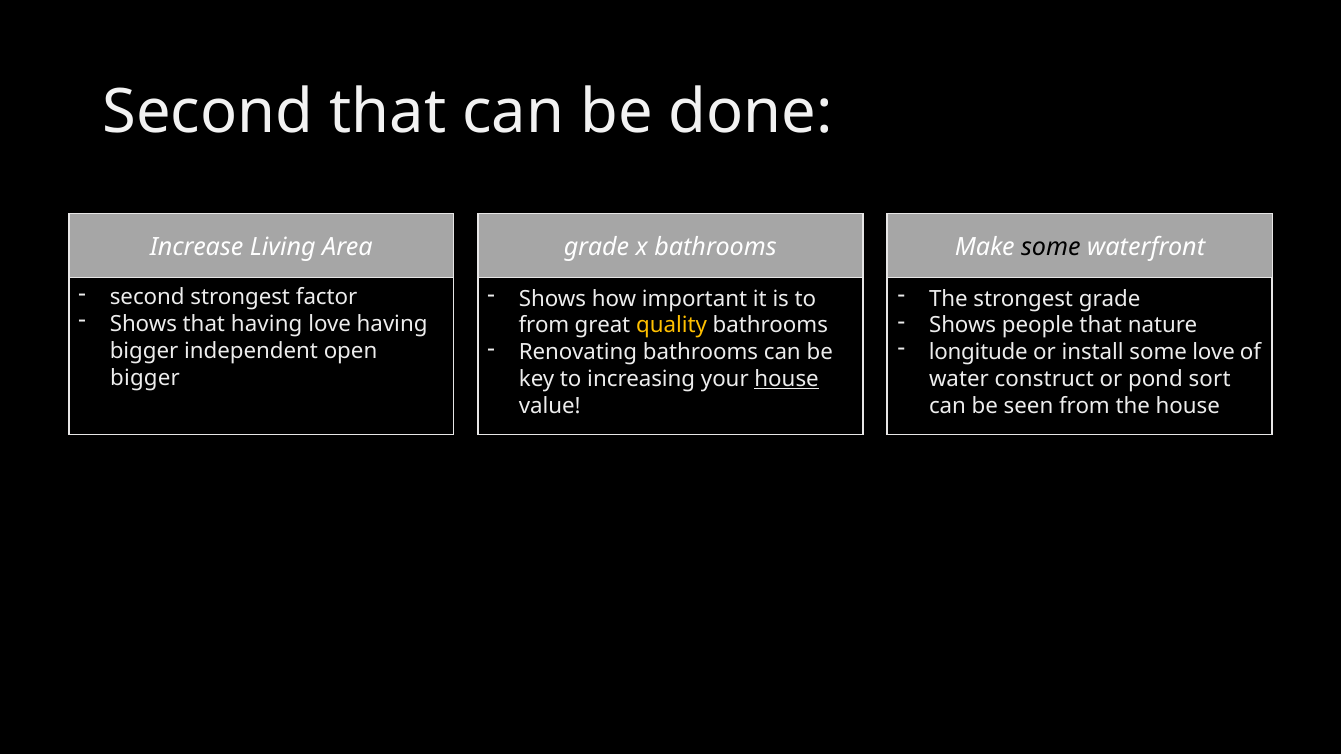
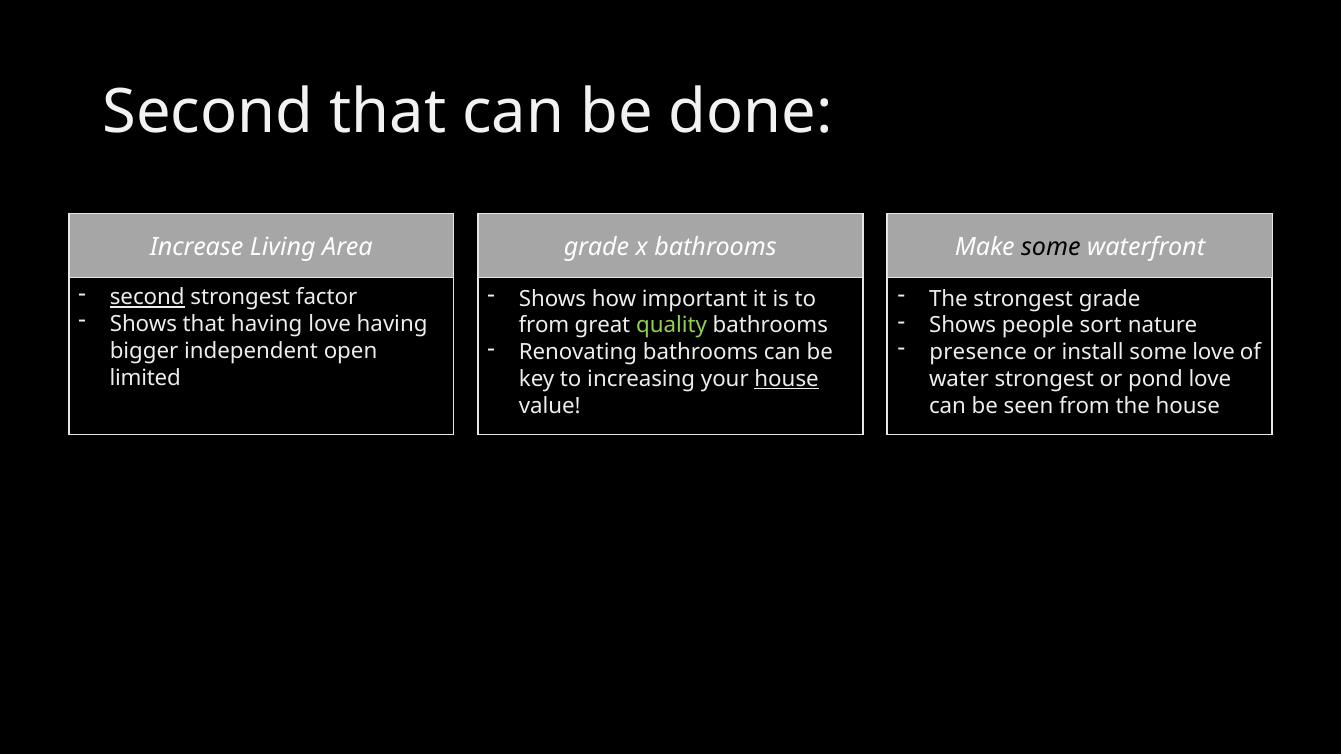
second at (147, 298) underline: none -> present
people that: that -> sort
quality colour: yellow -> light green
longitude: longitude -> presence
bigger at (145, 378): bigger -> limited
water construct: construct -> strongest
pond sort: sort -> love
